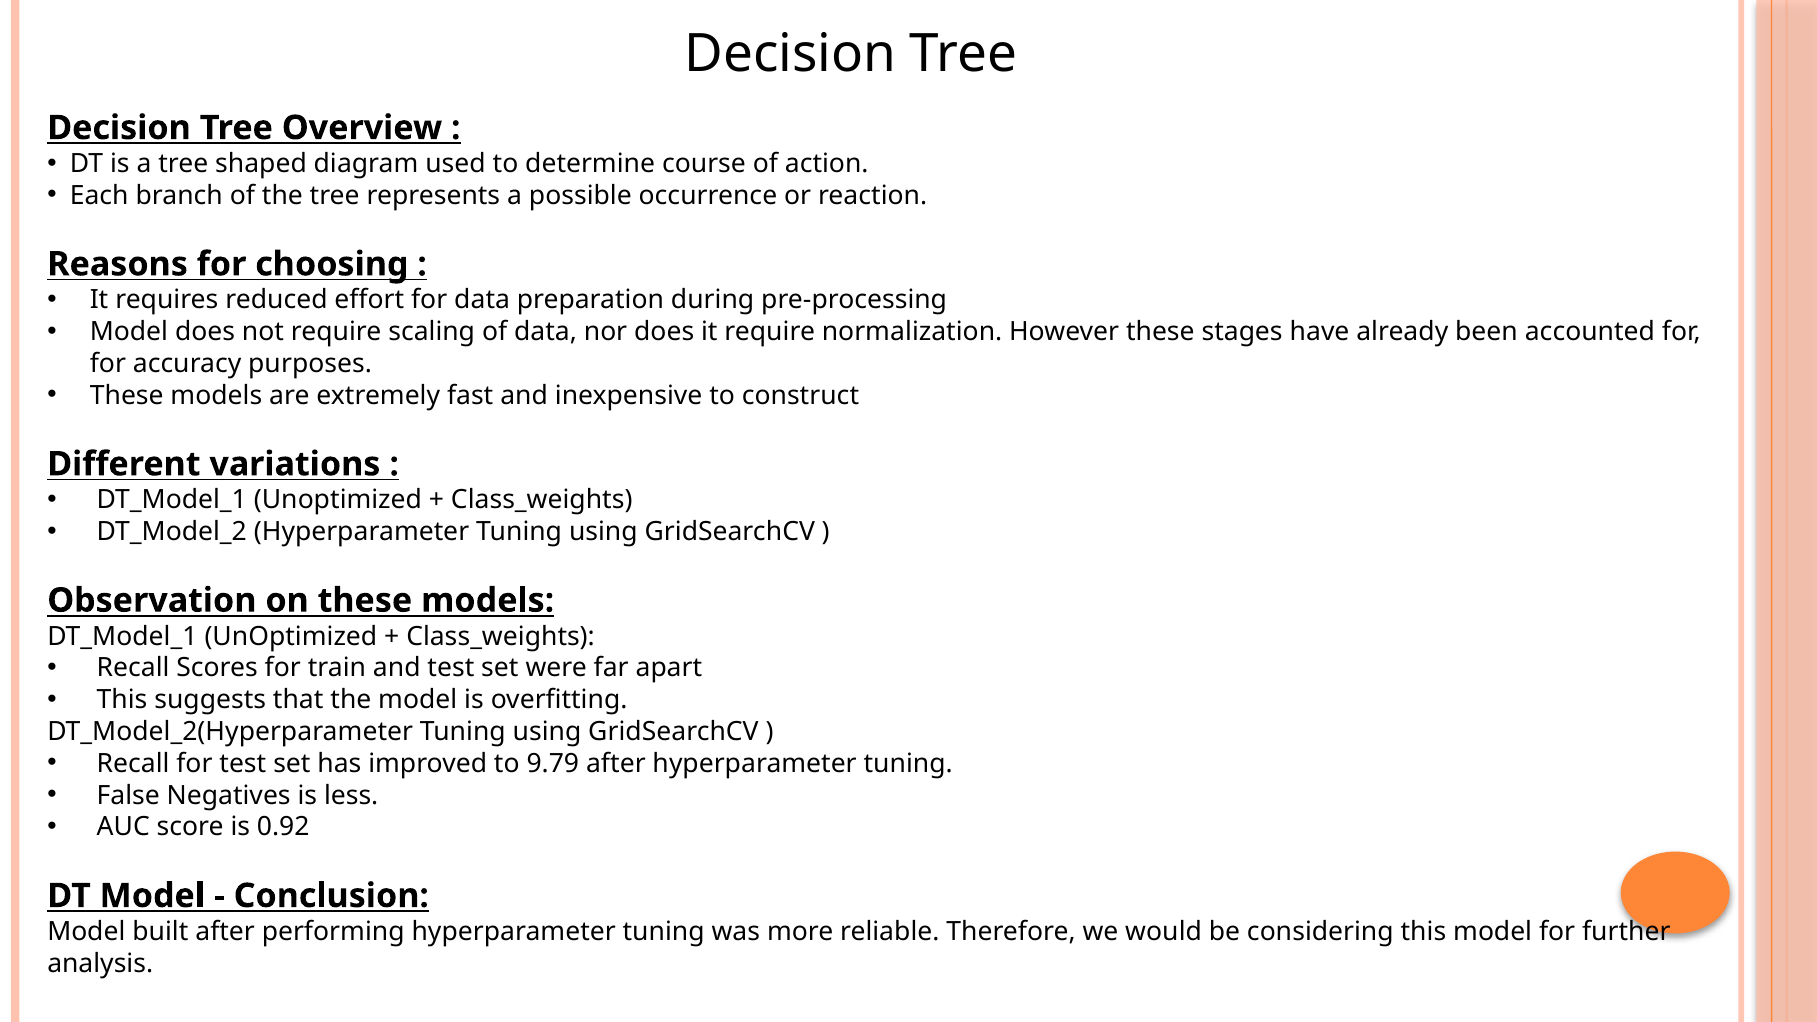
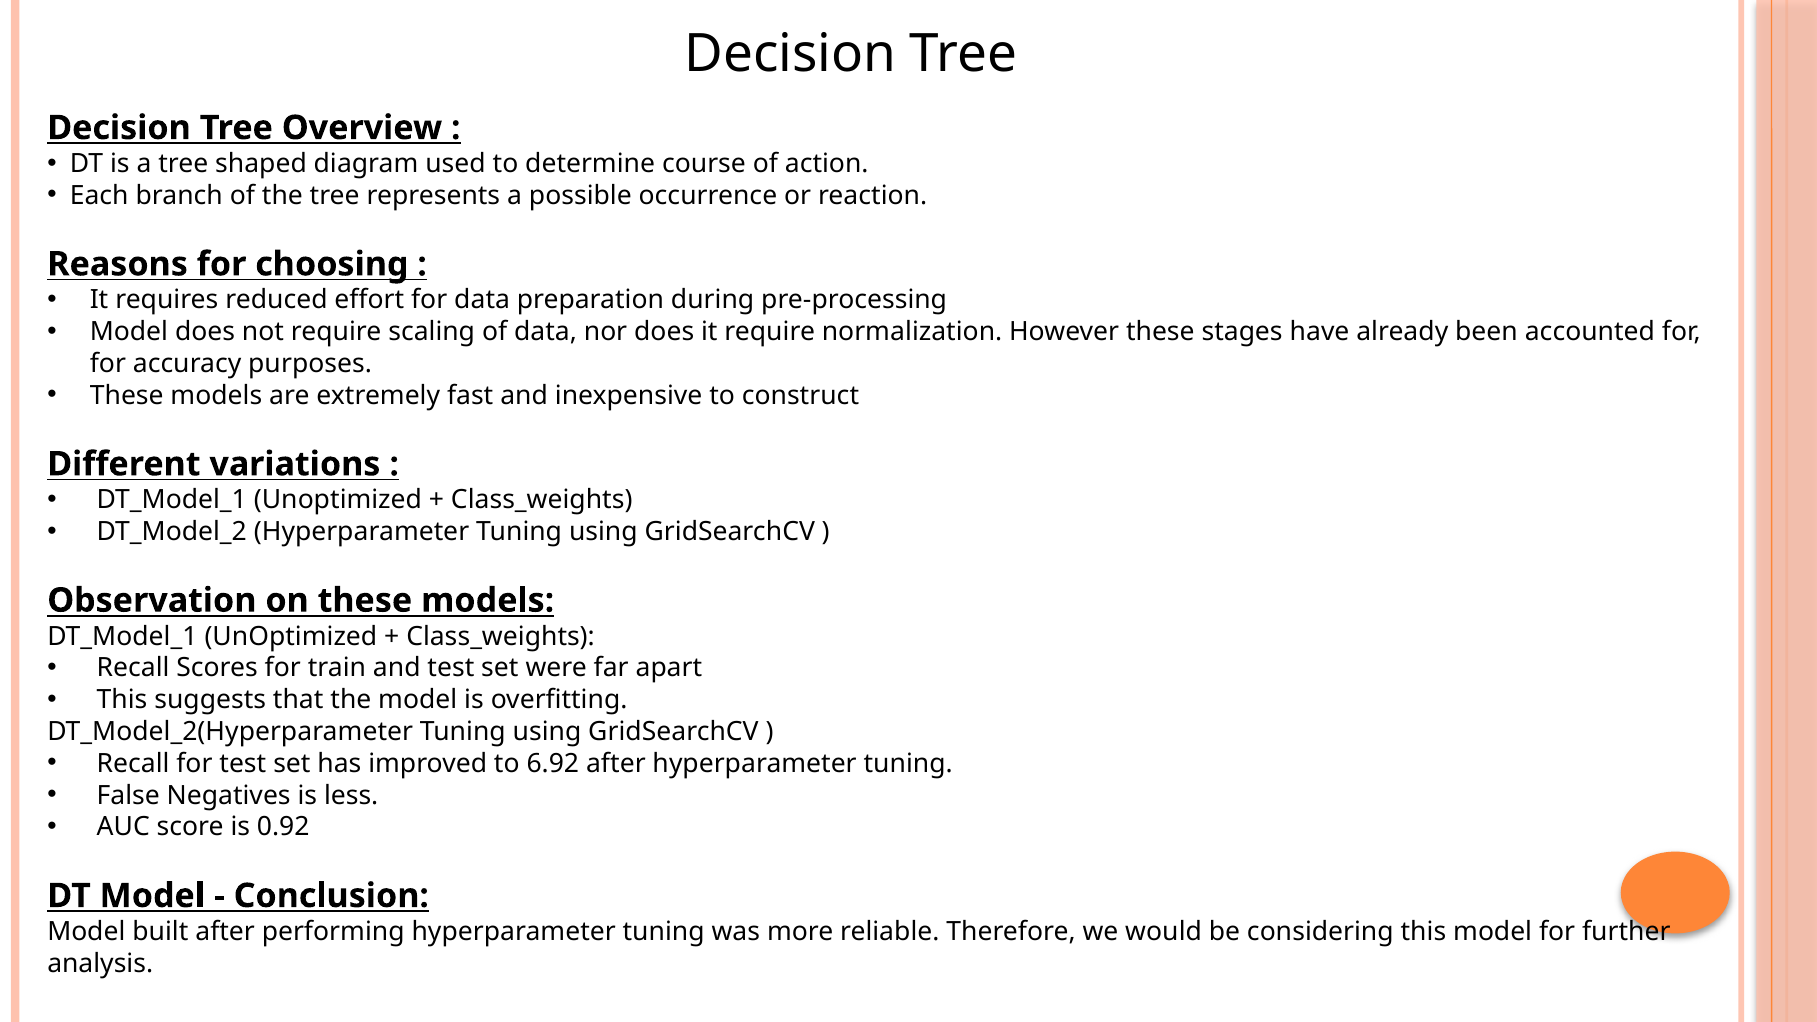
9.79: 9.79 -> 6.92
